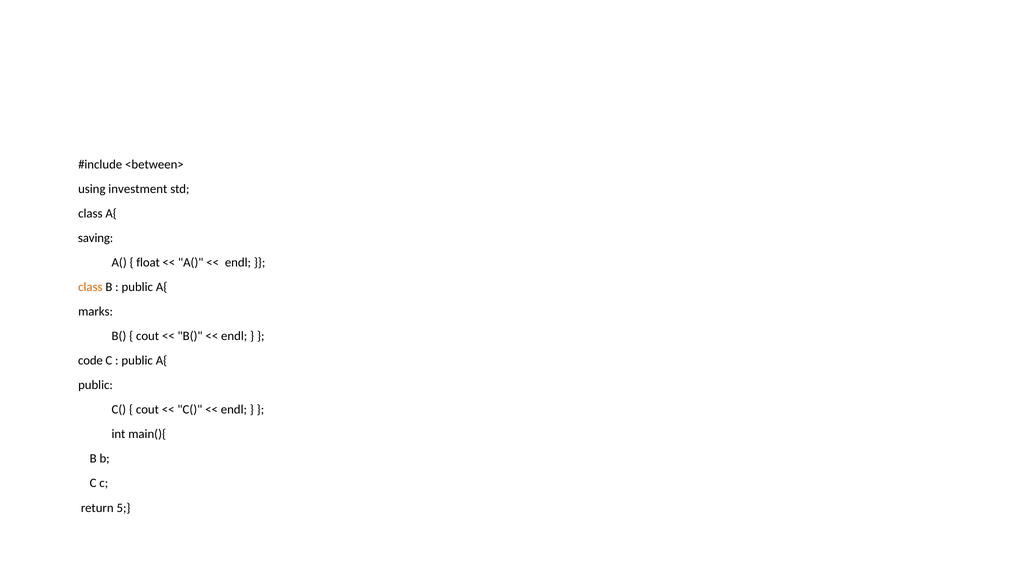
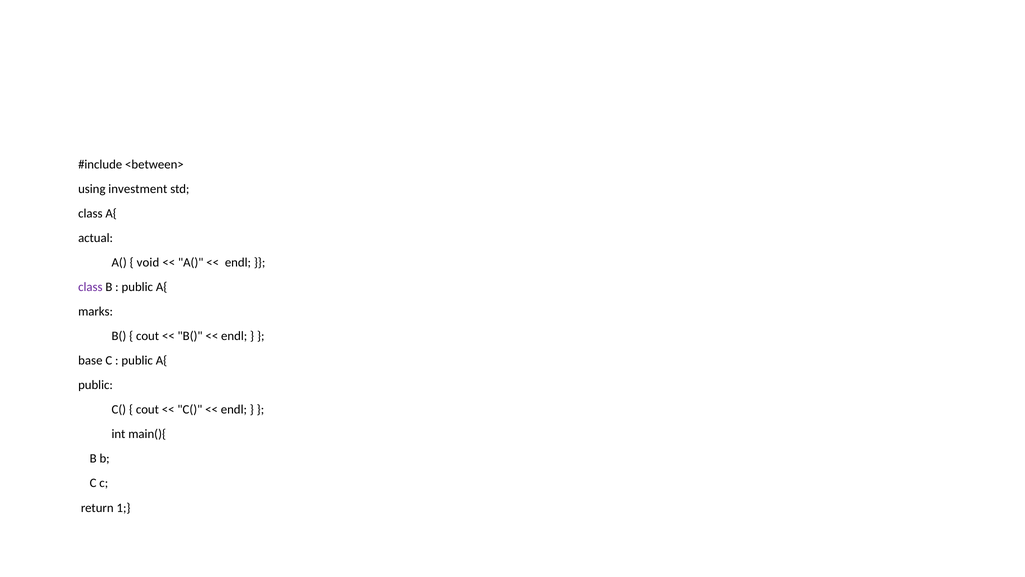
saving: saving -> actual
float: float -> void
class at (90, 287) colour: orange -> purple
code: code -> base
5: 5 -> 1
